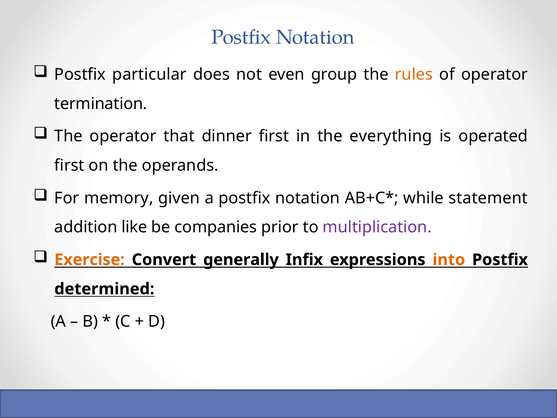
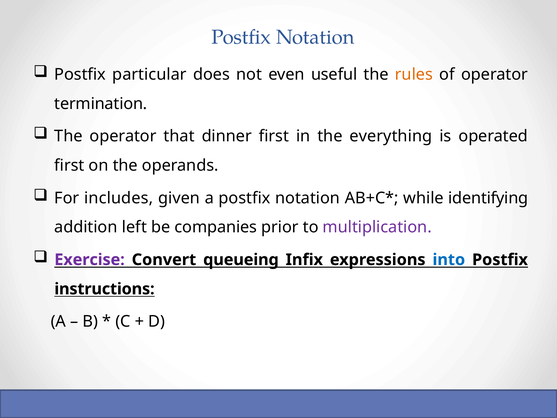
group: group -> useful
memory: memory -> includes
statement: statement -> identifying
like: like -> left
Exercise colour: orange -> purple
generally: generally -> queueing
into colour: orange -> blue
determined: determined -> instructions
